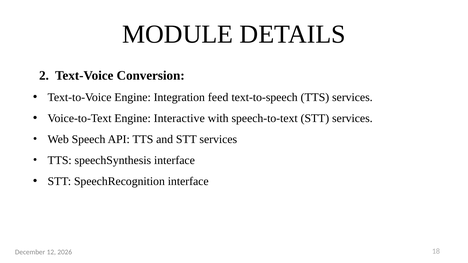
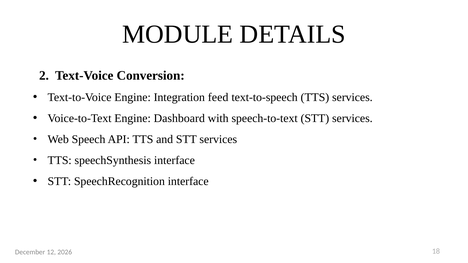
Interactive: Interactive -> Dashboard
